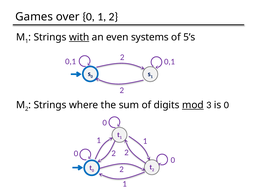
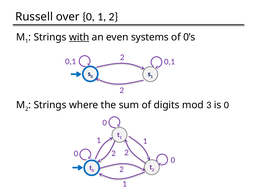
Games: Games -> Russell
5’s: 5’s -> 0’s
mod underline: present -> none
